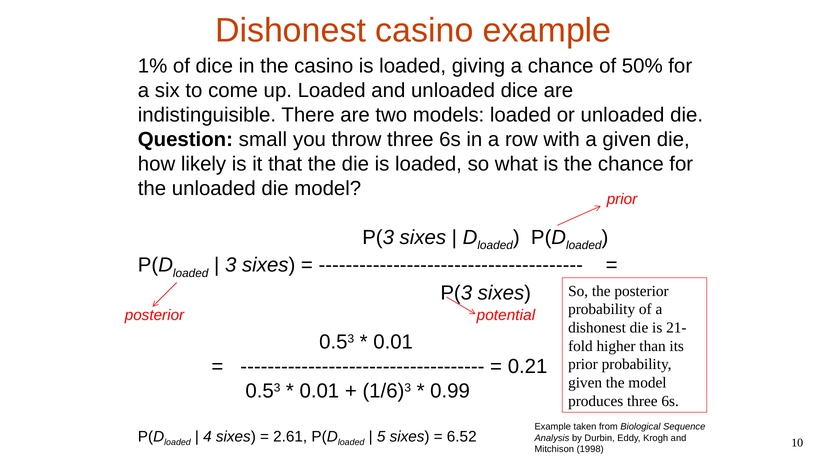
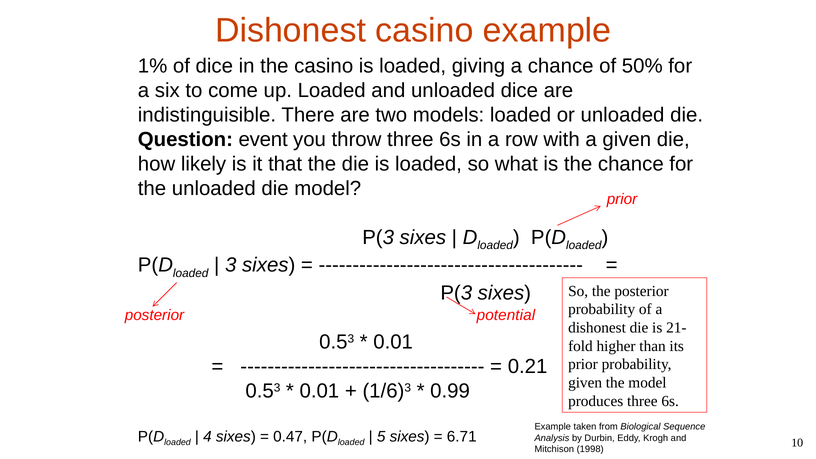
small: small -> event
2.61: 2.61 -> 0.47
6.52: 6.52 -> 6.71
